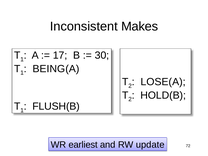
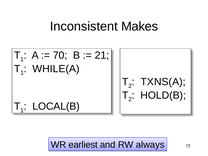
17: 17 -> 70
30: 30 -> 21
BEING(A: BEING(A -> WHILE(A
LOSE(A: LOSE(A -> TXNS(A
FLUSH(B: FLUSH(B -> LOCAL(B
update: update -> always
